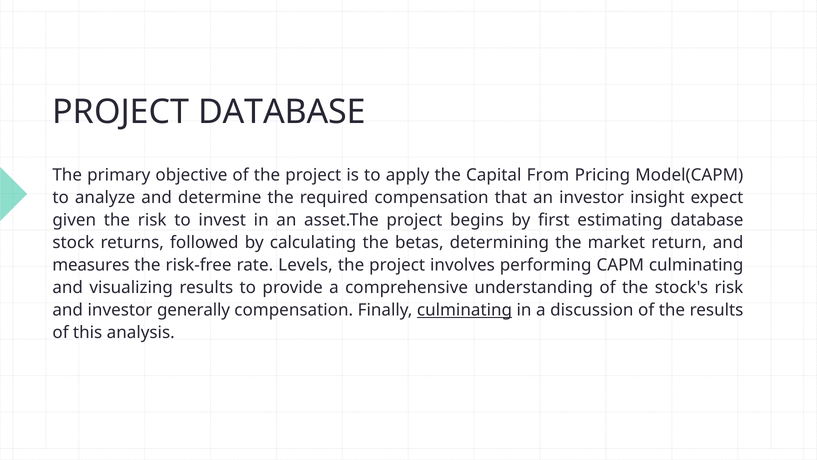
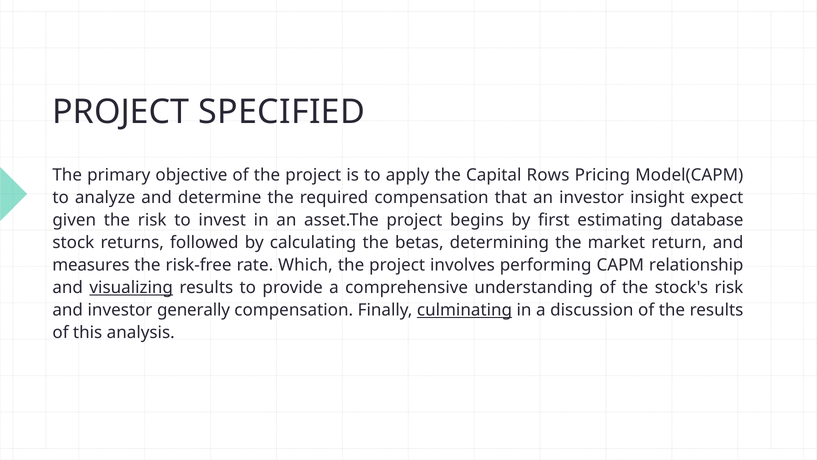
PROJECT DATABASE: DATABASE -> SPECIFIED
From: From -> Rows
Levels: Levels -> Which
CAPM culminating: culminating -> relationship
visualizing underline: none -> present
